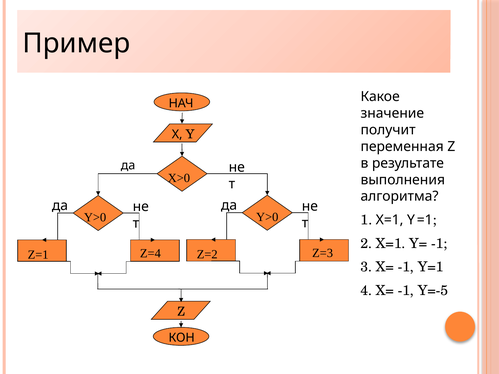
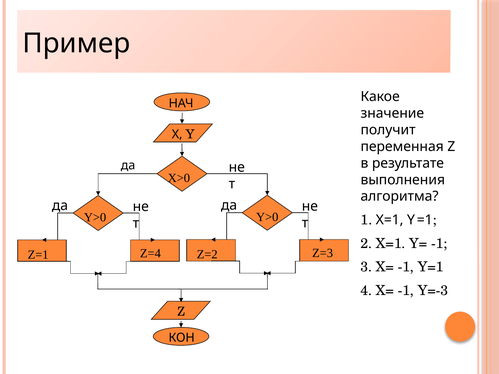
Y=-5: Y=-5 -> Y=-3
